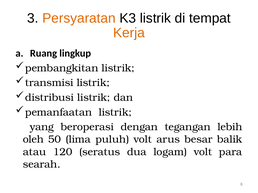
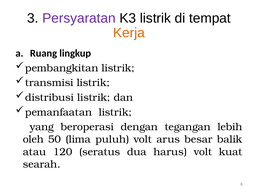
Persyaratan colour: orange -> purple
logam: logam -> harus
para: para -> kuat
